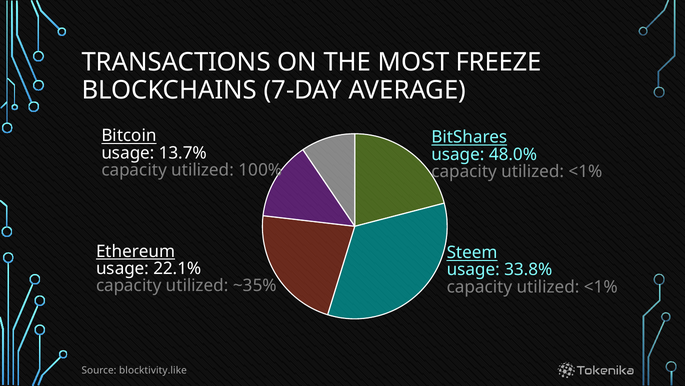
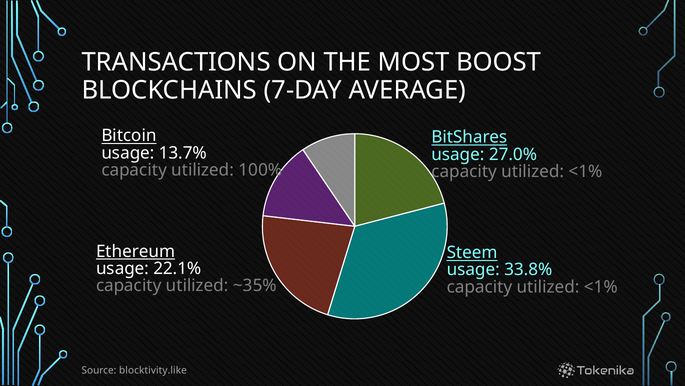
FREEZE: FREEZE -> BOOST
48.0%: 48.0% -> 27.0%
